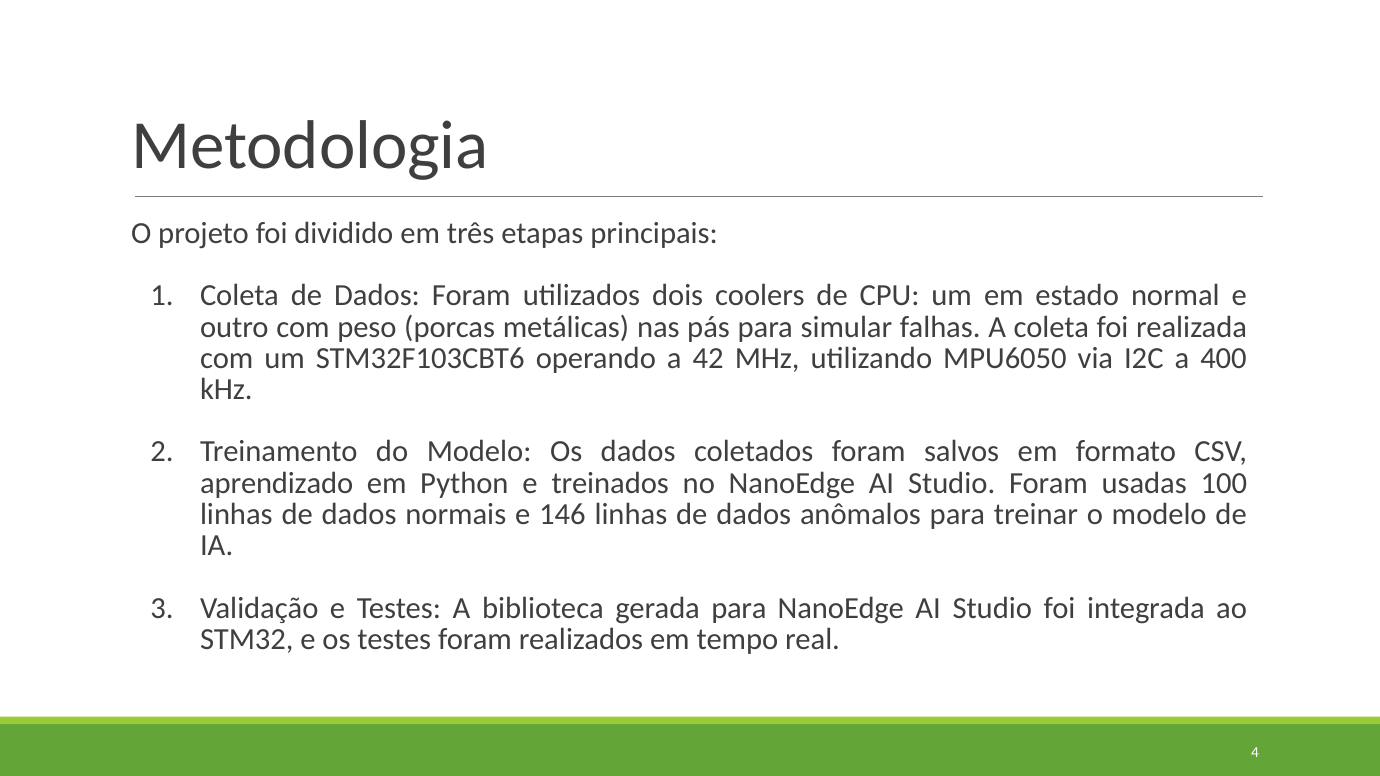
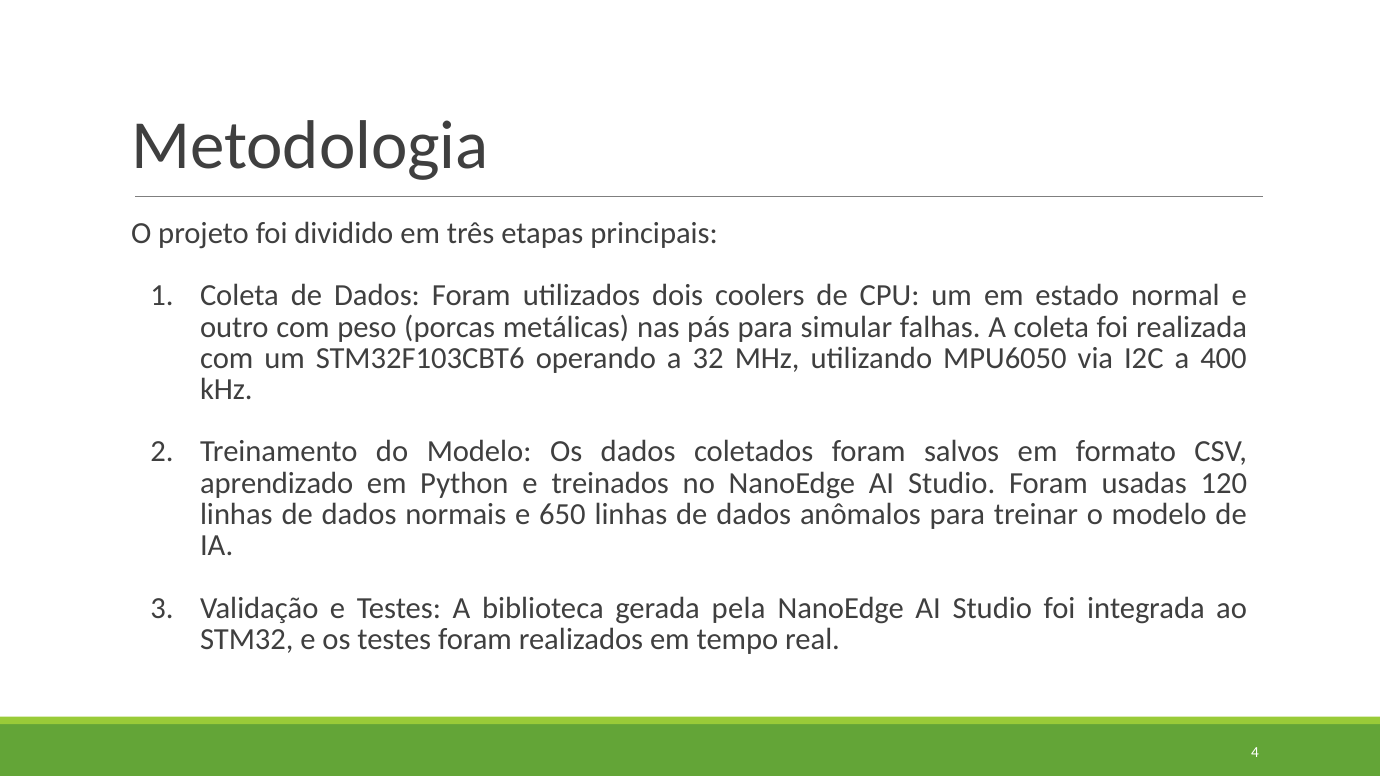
42: 42 -> 32
100: 100 -> 120
146: 146 -> 650
gerada para: para -> pela
